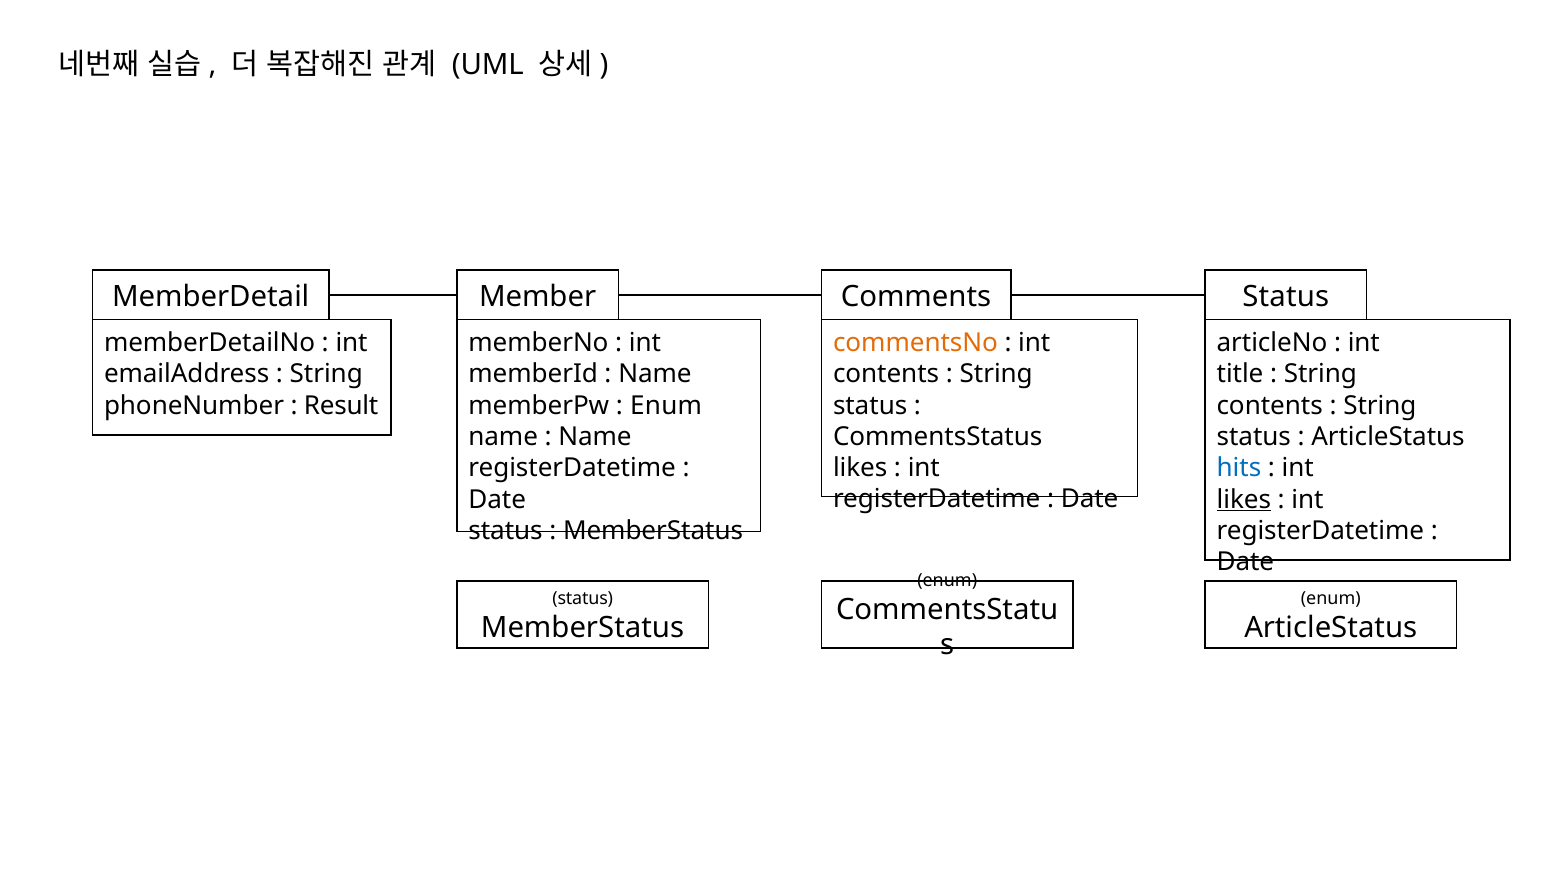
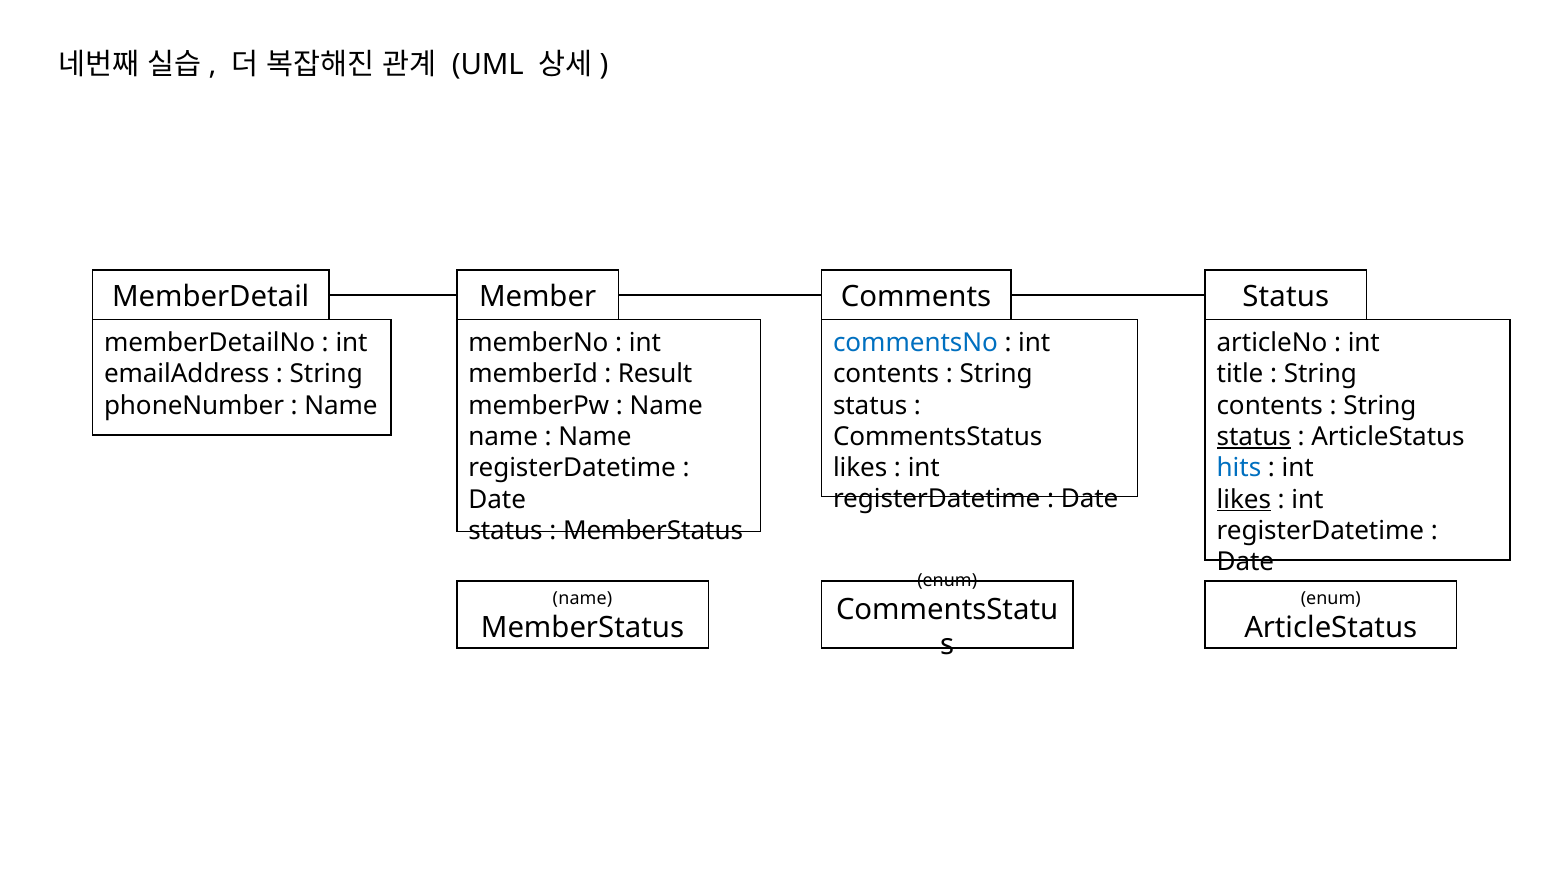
commentsNo colour: orange -> blue
Name at (655, 374): Name -> Result
Result at (341, 405): Result -> Name
Enum at (666, 405): Enum -> Name
status at (1254, 436) underline: none -> present
status at (583, 598): status -> name
